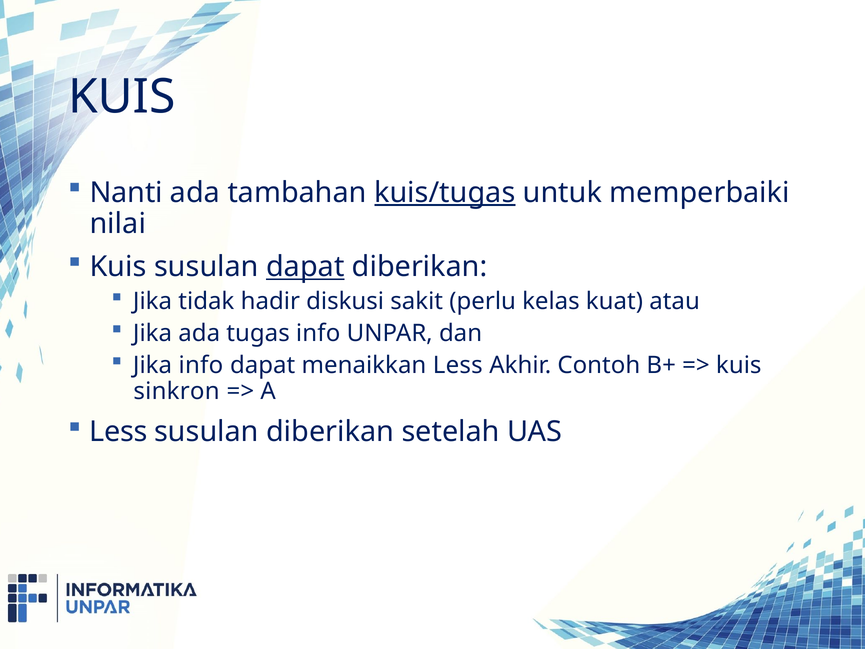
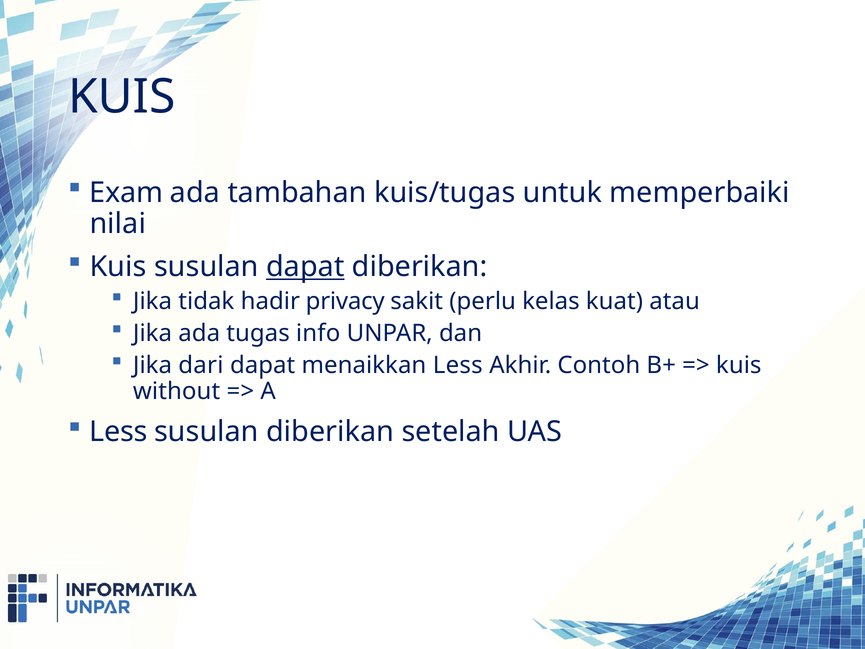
Nanti: Nanti -> Exam
kuis/tugas underline: present -> none
diskusi: diskusi -> privacy
Jika info: info -> dari
sinkron: sinkron -> without
